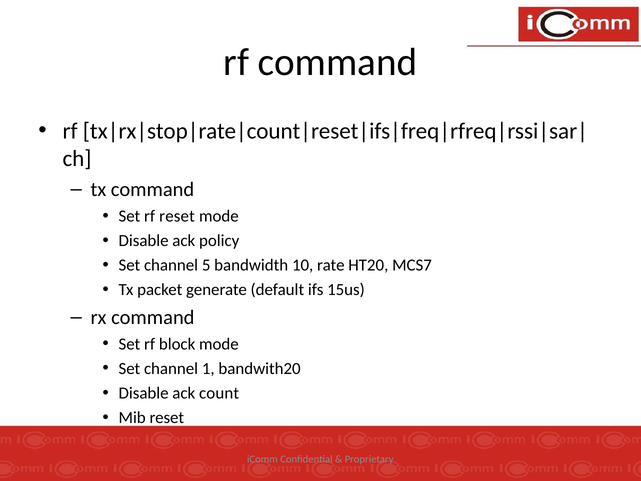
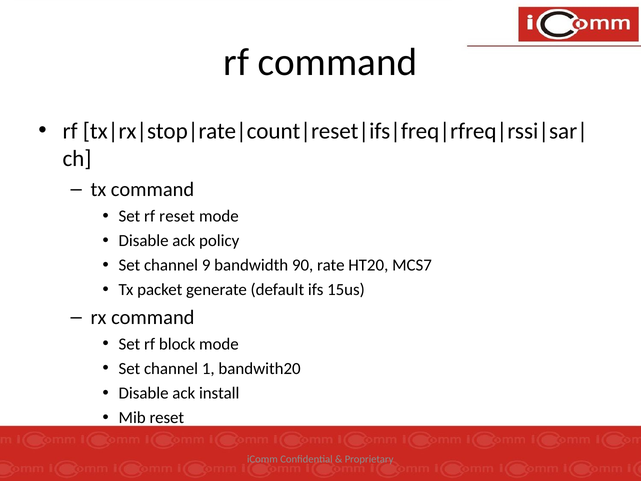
5: 5 -> 9
10: 10 -> 90
count: count -> install
